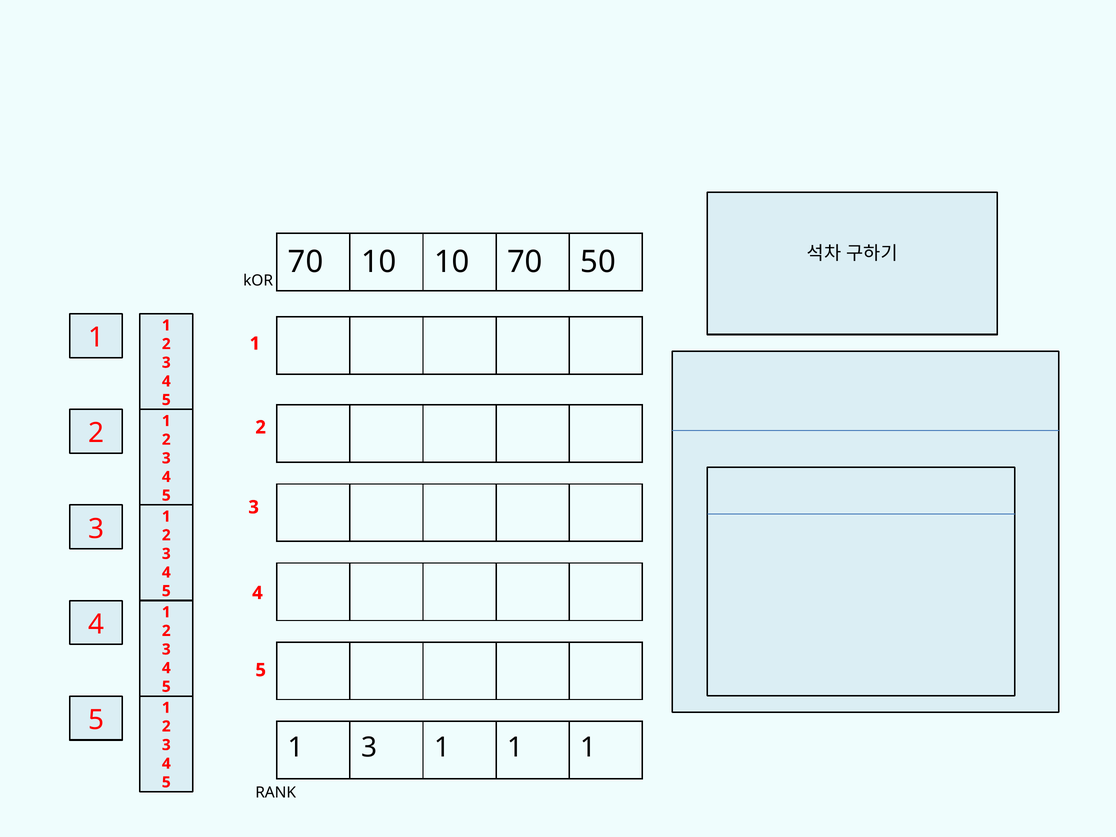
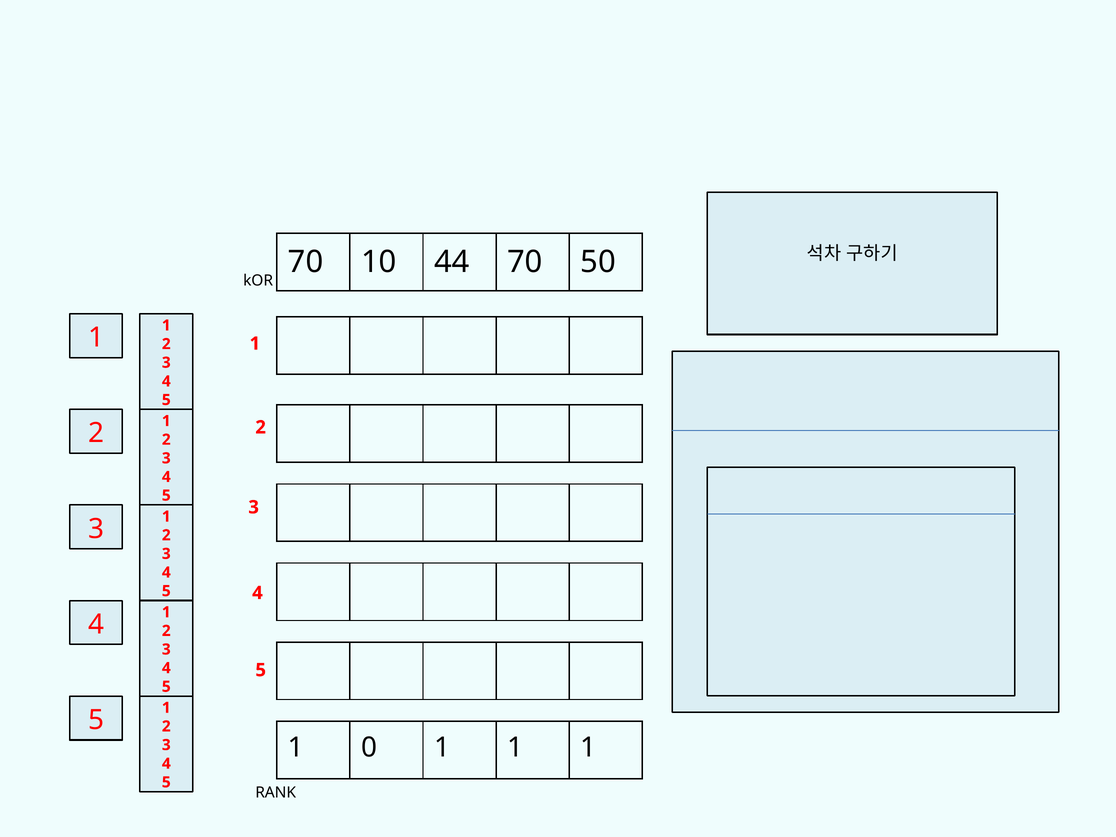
10 10: 10 -> 44
1 3: 3 -> 0
